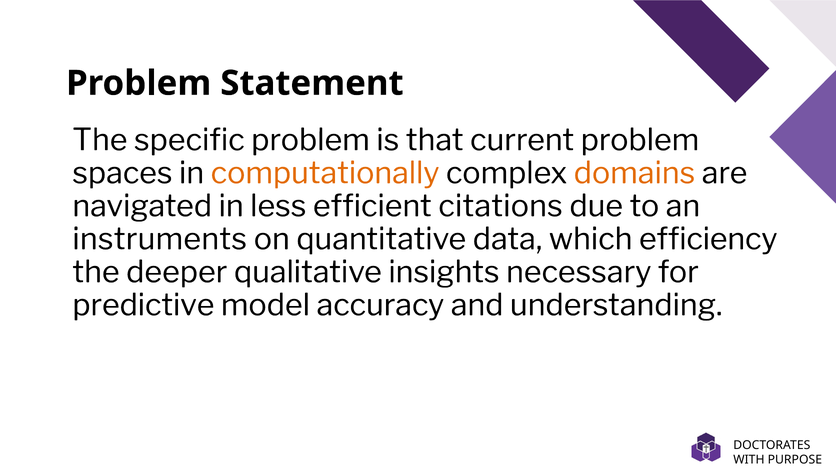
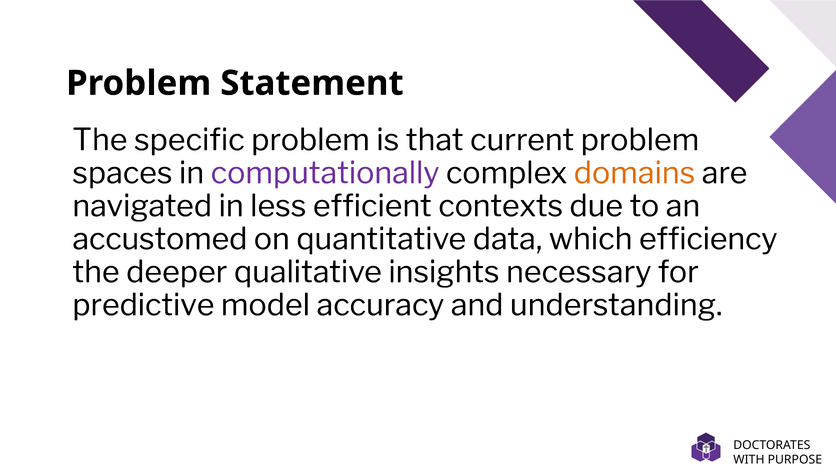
computationally colour: orange -> purple
citations: citations -> contexts
instruments: instruments -> accustomed
